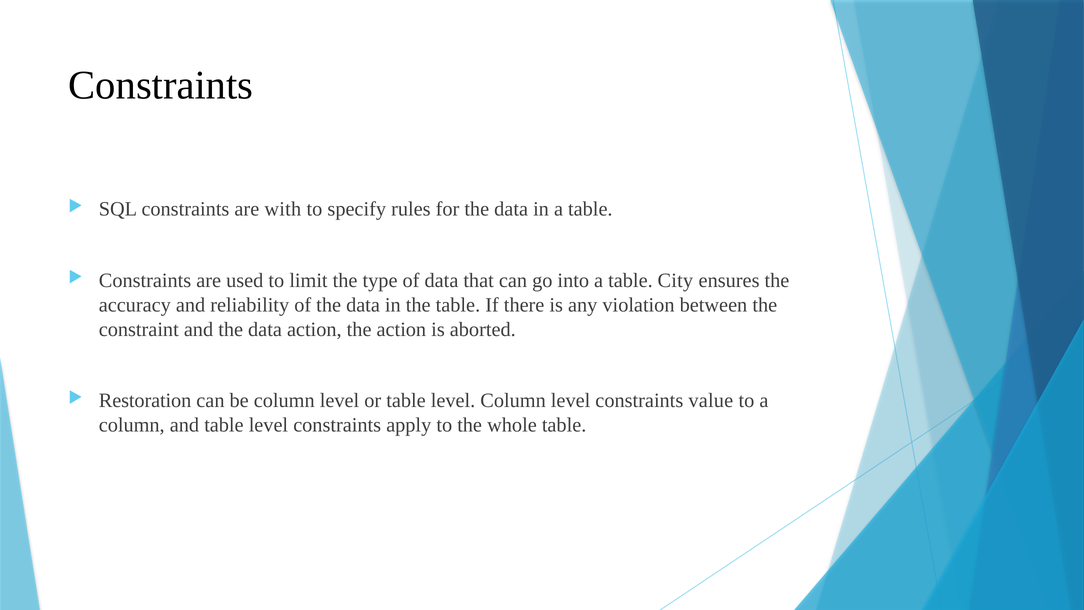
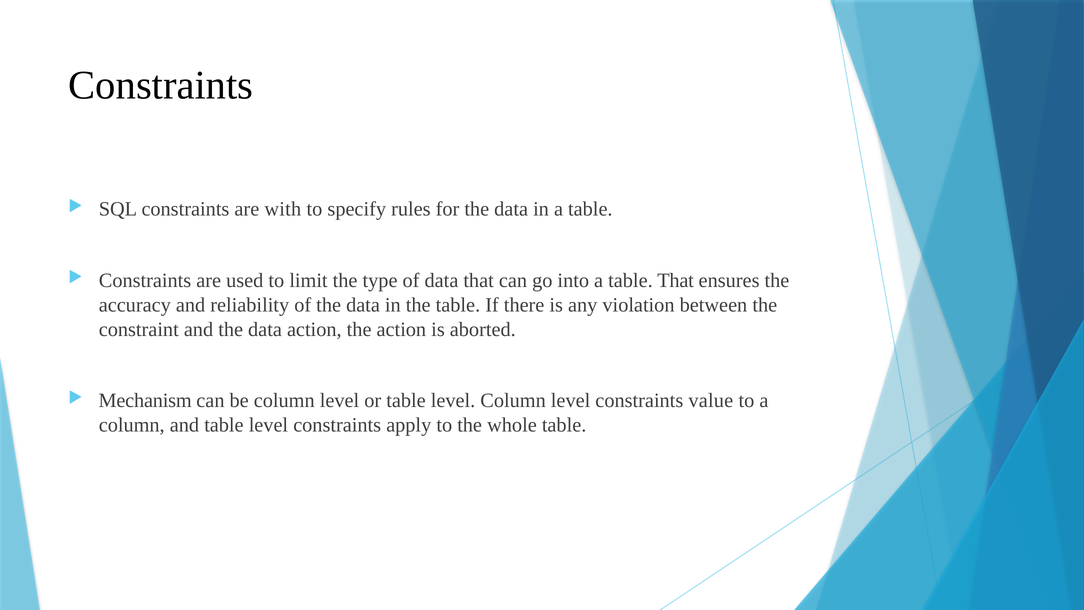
table City: City -> That
Restoration: Restoration -> Mechanism
